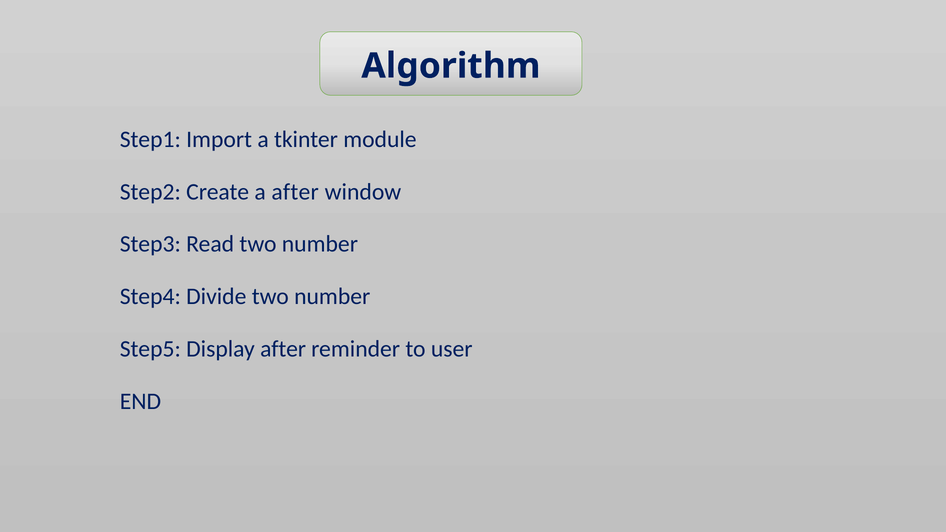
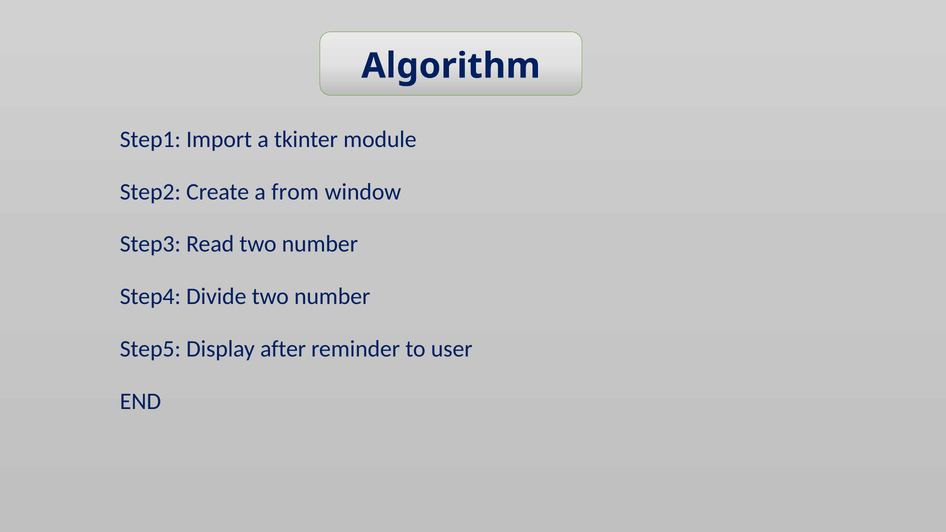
a after: after -> from
